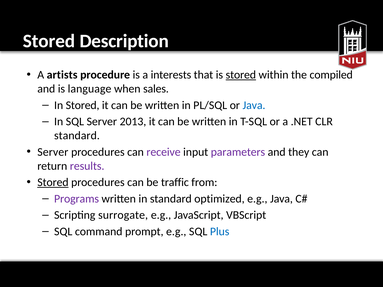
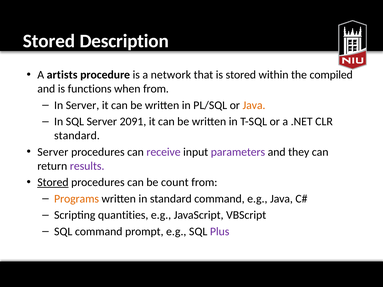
interests: interests -> network
stored at (241, 75) underline: present -> none
language: language -> functions
when sales: sales -> from
In Stored: Stored -> Server
Java at (254, 105) colour: blue -> orange
2013: 2013 -> 2091
traffic: traffic -> count
Programs colour: purple -> orange
standard optimized: optimized -> command
surrogate: surrogate -> quantities
Plus colour: blue -> purple
